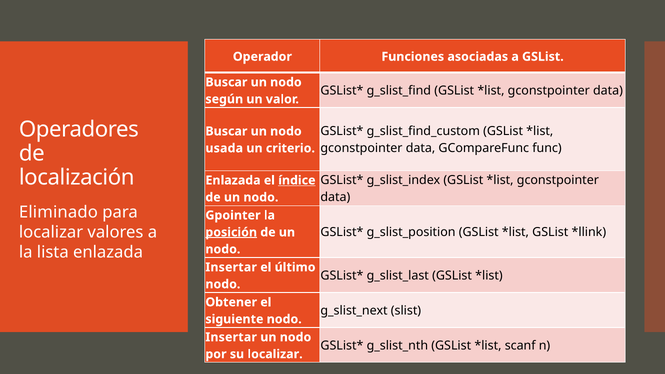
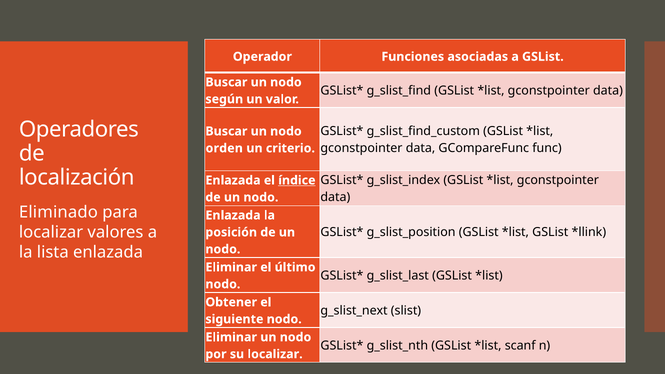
usada: usada -> orden
Gpointer at (233, 215): Gpointer -> Enlazada
posición underline: present -> none
Insertar at (231, 267): Insertar -> Eliminar
Insertar at (231, 337): Insertar -> Eliminar
